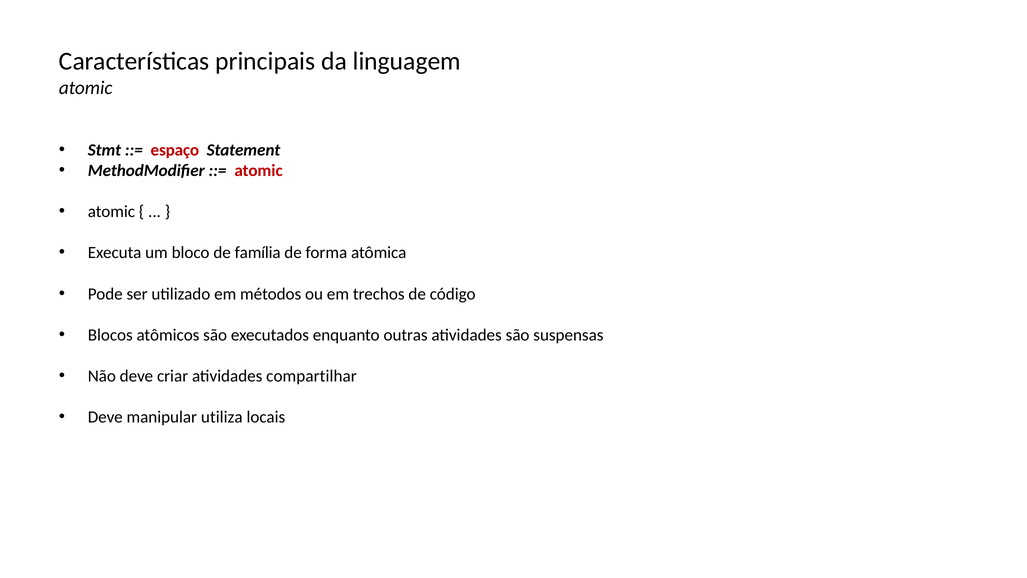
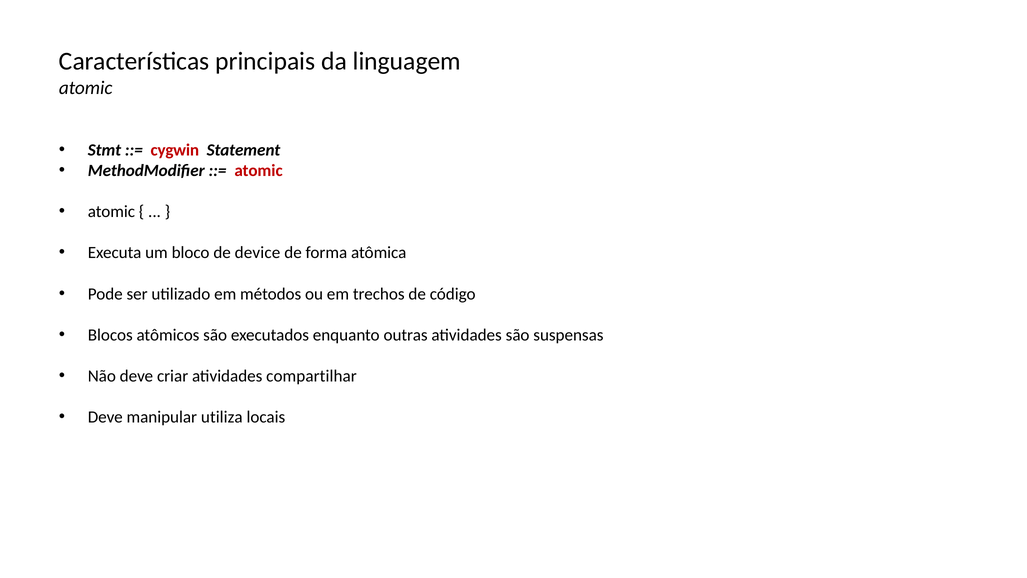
espaço: espaço -> cygwin
família: família -> device
